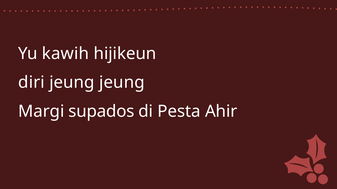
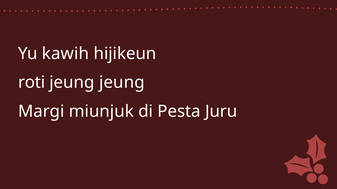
diri: diri -> roti
supados: supados -> miunjuk
Ahir: Ahir -> Juru
